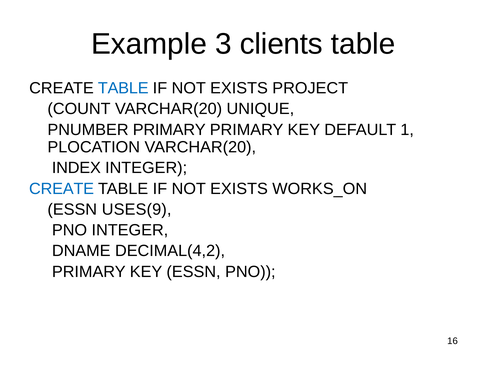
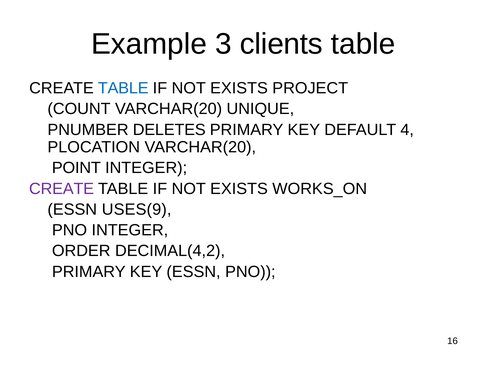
PNUMBER PRIMARY: PRIMARY -> DELETES
1: 1 -> 4
INDEX: INDEX -> POINT
CREATE at (62, 189) colour: blue -> purple
DNAME: DNAME -> ORDER
